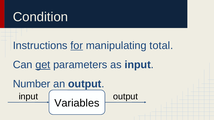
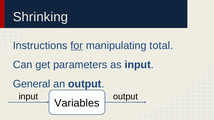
Condition: Condition -> Shrinking
get underline: present -> none
Number: Number -> General
